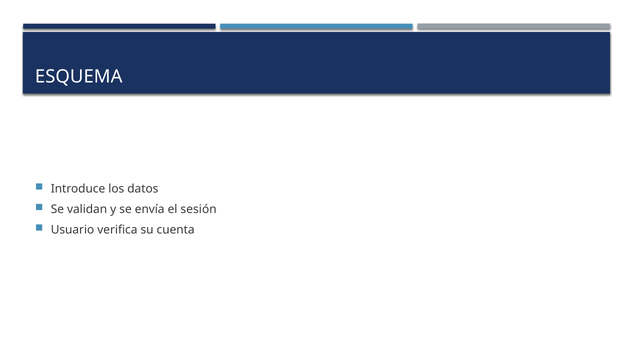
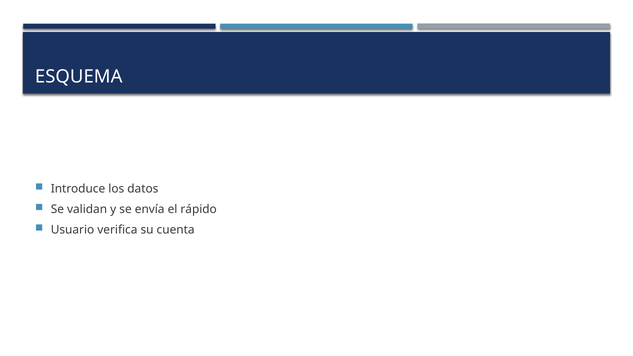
sesión: sesión -> rápido
